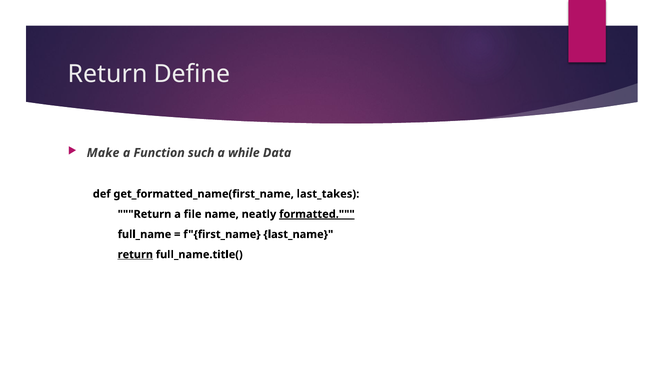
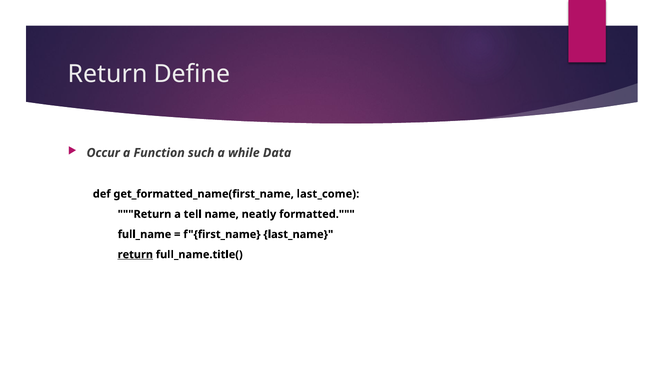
Make: Make -> Occur
last_takes: last_takes -> last_come
file: file -> tell
formatted underline: present -> none
